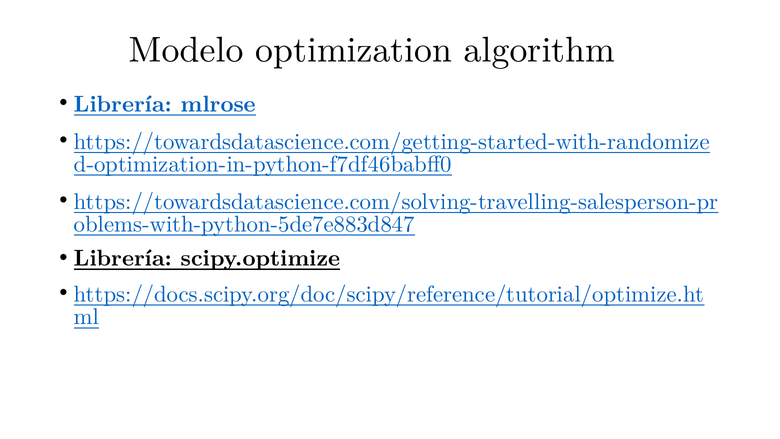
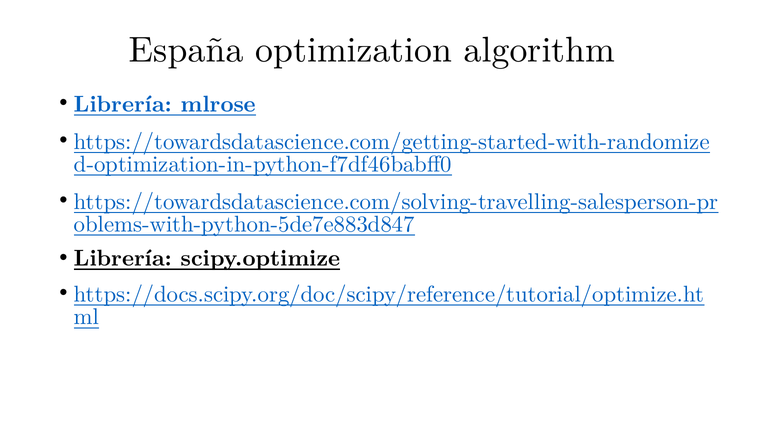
Modelo: Modelo -> España
